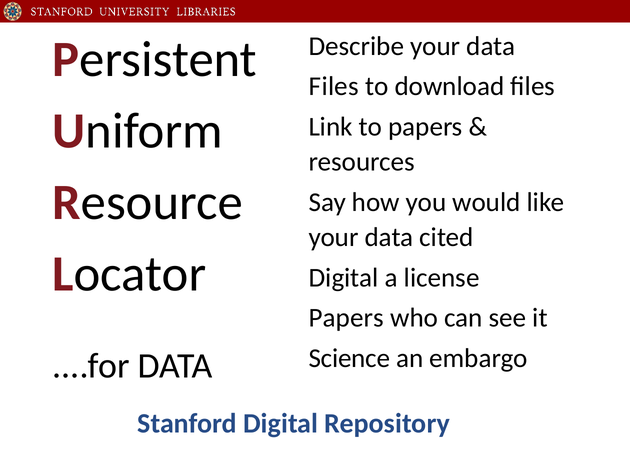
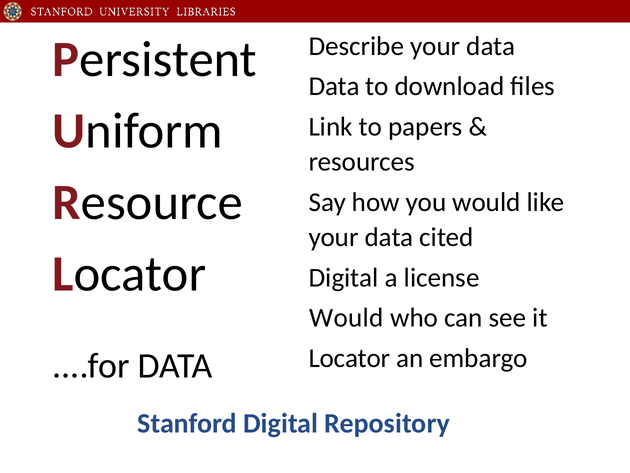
Files at (334, 86): Files -> Data
Papers at (346, 318): Papers -> Would
Science at (349, 358): Science -> Locator
